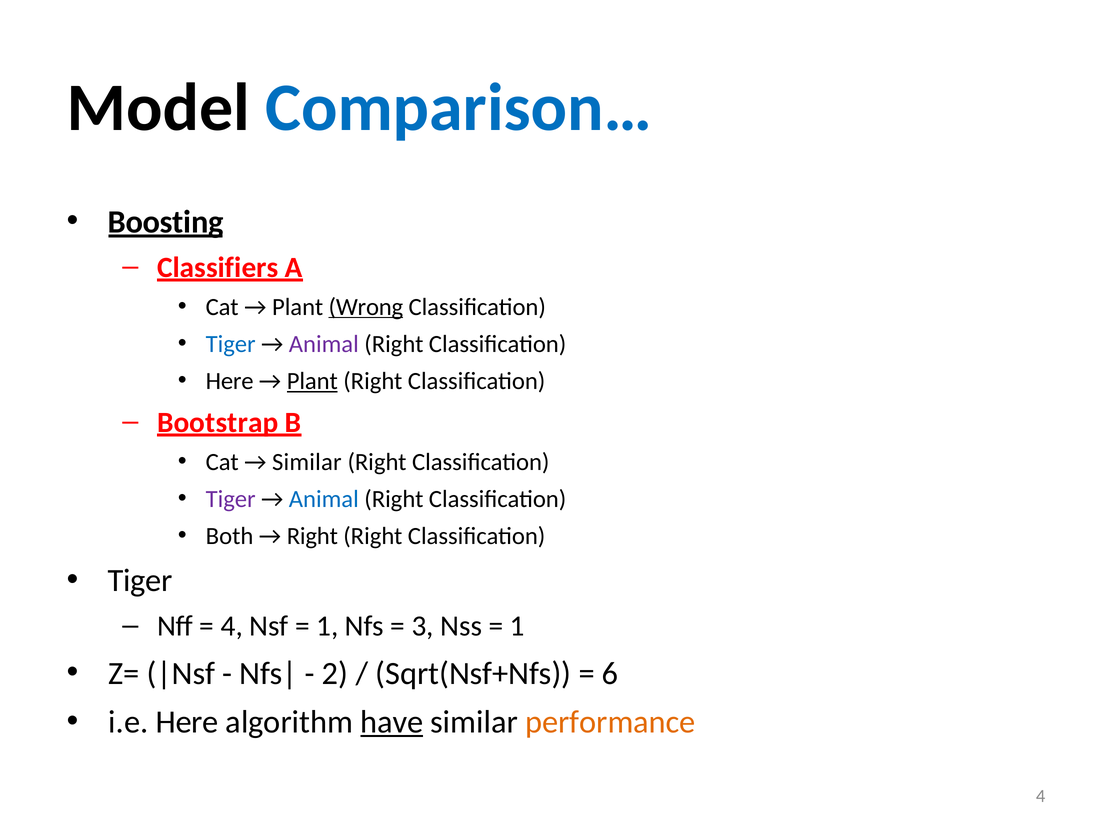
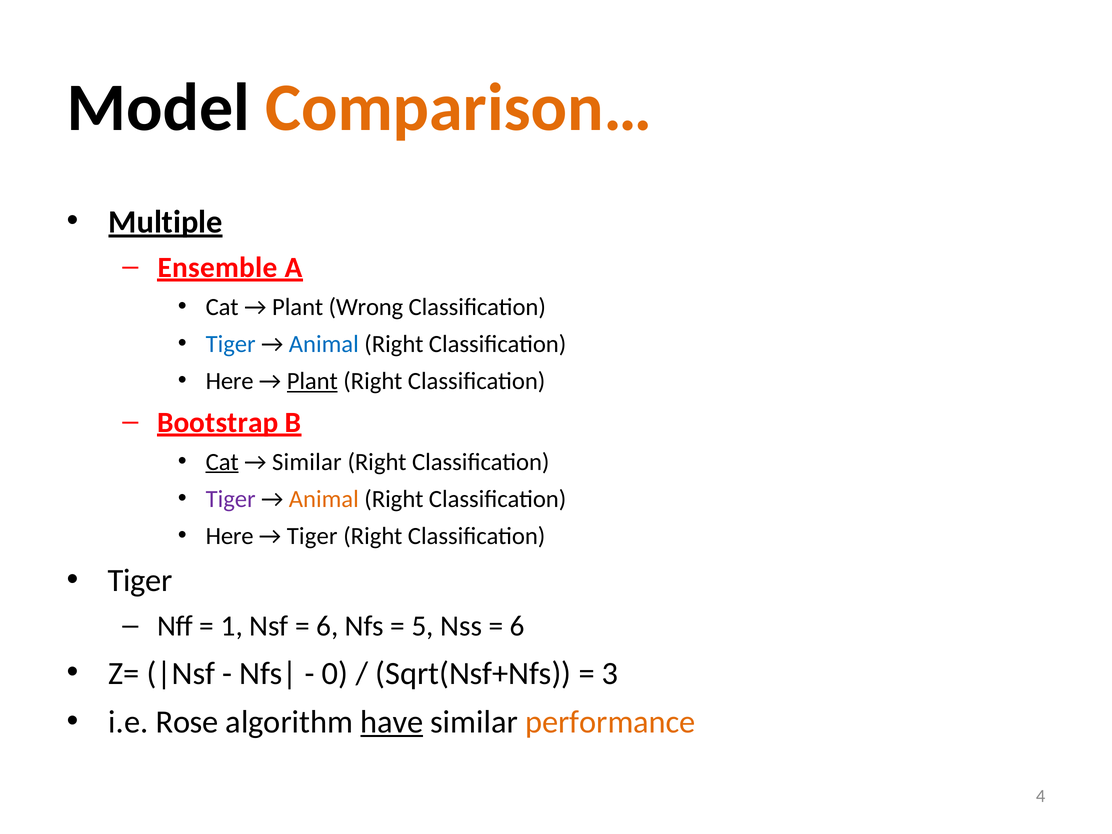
Comparison… colour: blue -> orange
Boosting: Boosting -> Multiple
Classifiers: Classifiers -> Ensemble
Wrong underline: present -> none
Animal at (324, 344) colour: purple -> blue
Cat at (222, 462) underline: none -> present
Animal at (324, 499) colour: blue -> orange
Both at (230, 536): Both -> Here
Right at (312, 536): Right -> Tiger
4 at (232, 626): 4 -> 1
1 at (327, 626): 1 -> 6
3: 3 -> 5
1 at (517, 626): 1 -> 6
2: 2 -> 0
6: 6 -> 3
i.e Here: Here -> Rose
